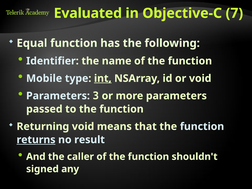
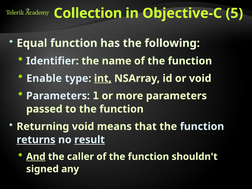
Evaluated: Evaluated -> Collection
7: 7 -> 5
Mobile: Mobile -> Enable
3: 3 -> 1
result underline: none -> present
And underline: none -> present
